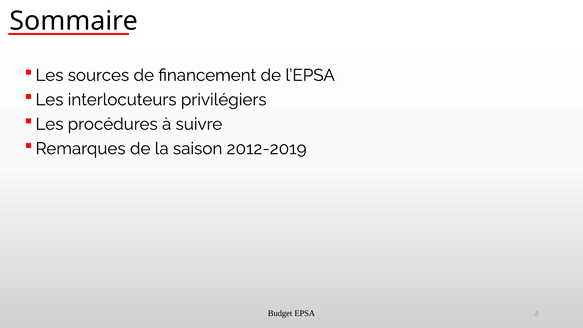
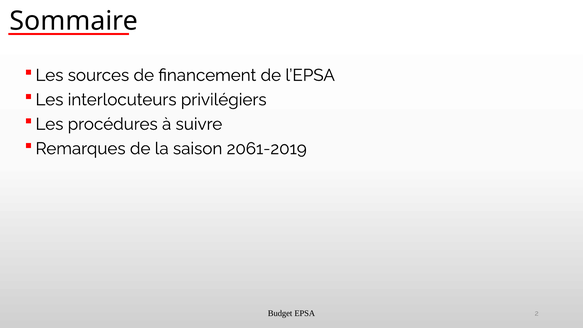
2012-2019: 2012-2019 -> 2061-2019
